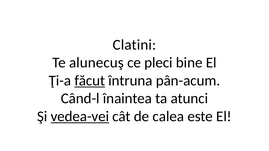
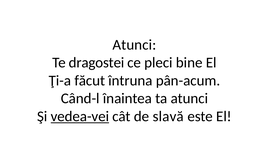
Clatini at (134, 45): Clatini -> Atunci
alunecuş: alunecuş -> dragostei
făcut underline: present -> none
calea: calea -> slavă
